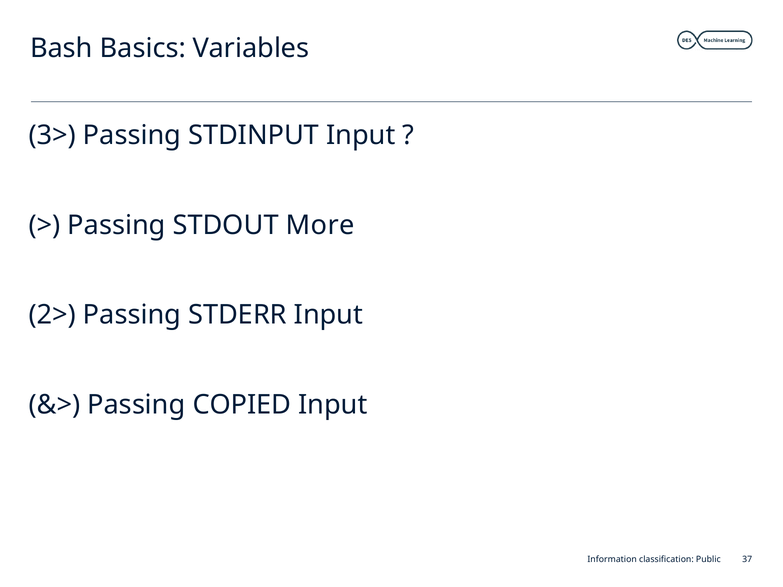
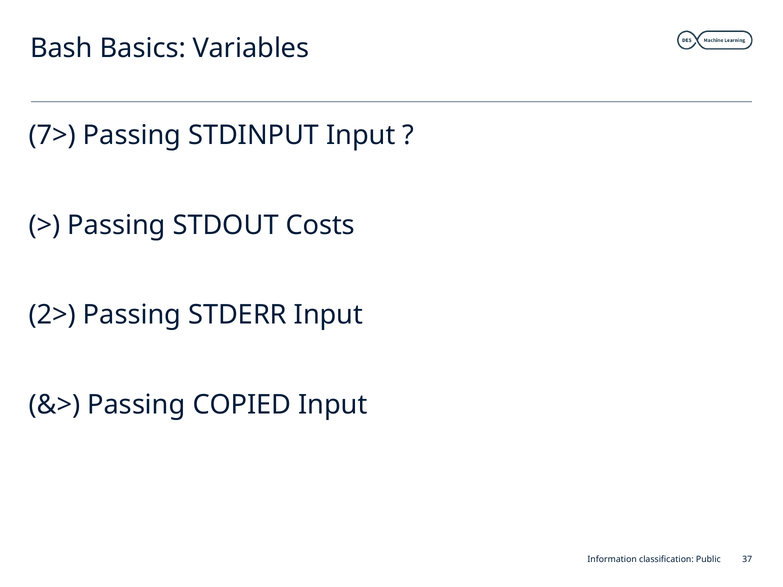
3>: 3> -> 7>
More: More -> Costs
